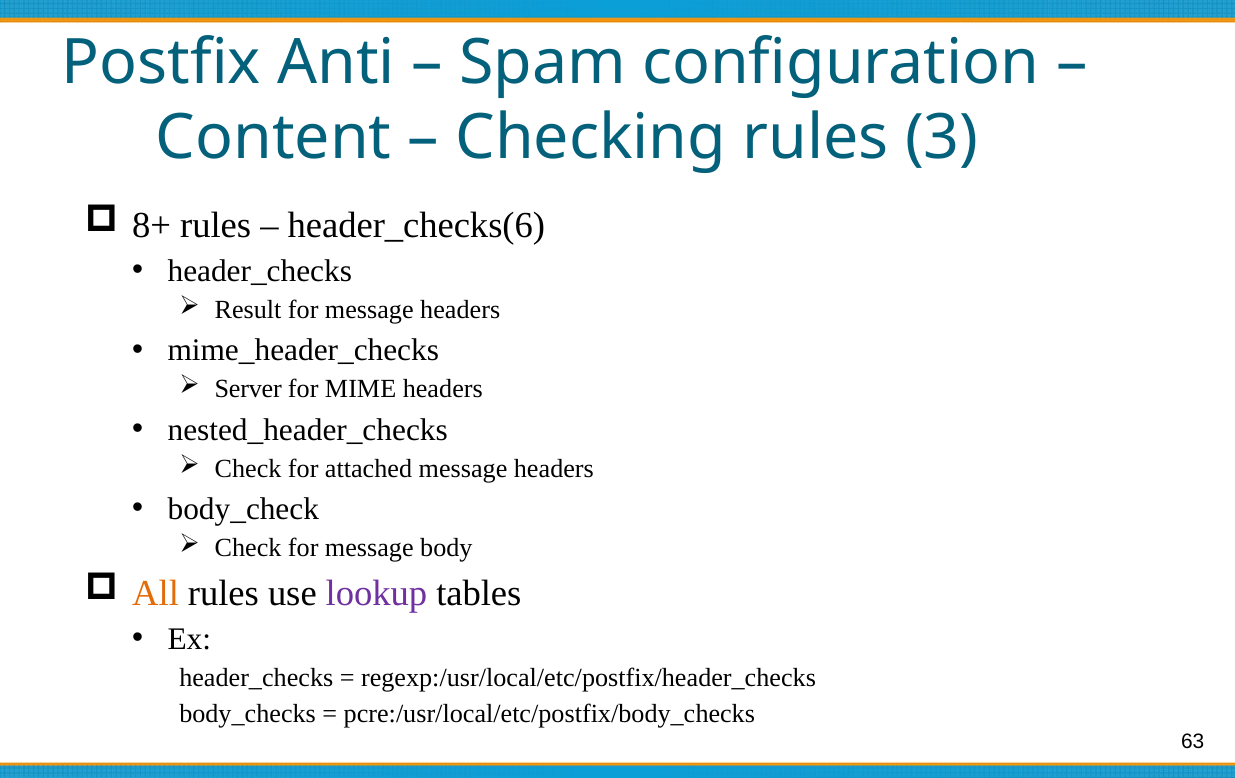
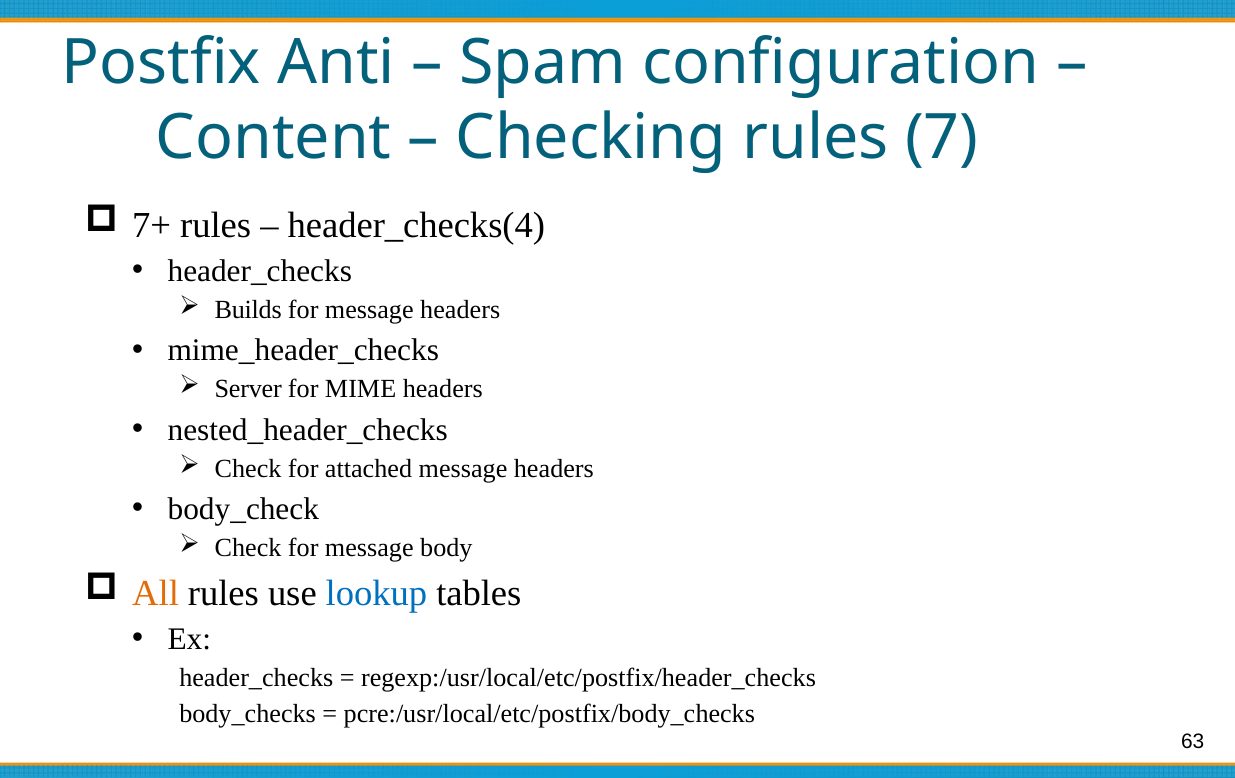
3: 3 -> 7
8+: 8+ -> 7+
header_checks(6: header_checks(6 -> header_checks(4
Result: Result -> Builds
lookup colour: purple -> blue
